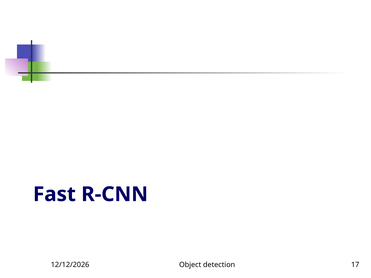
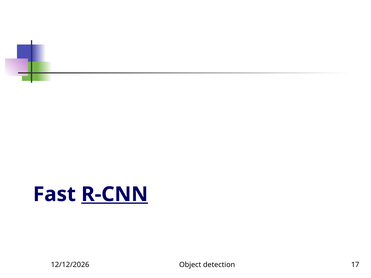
R-CNN underline: none -> present
